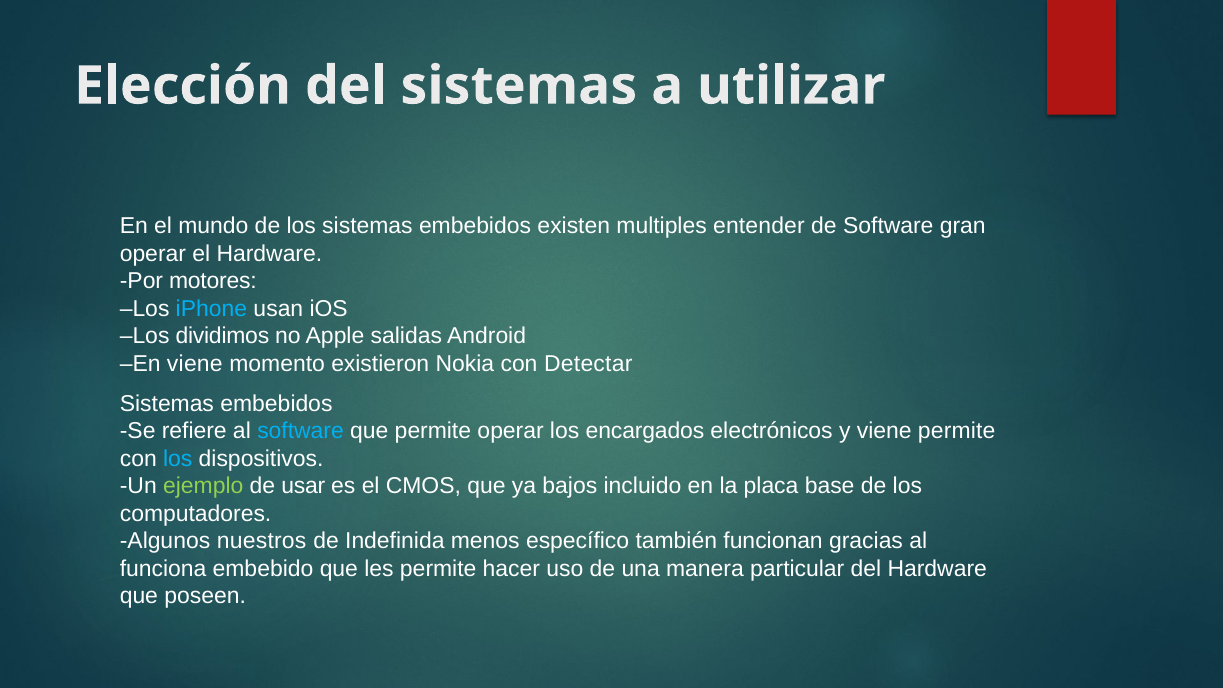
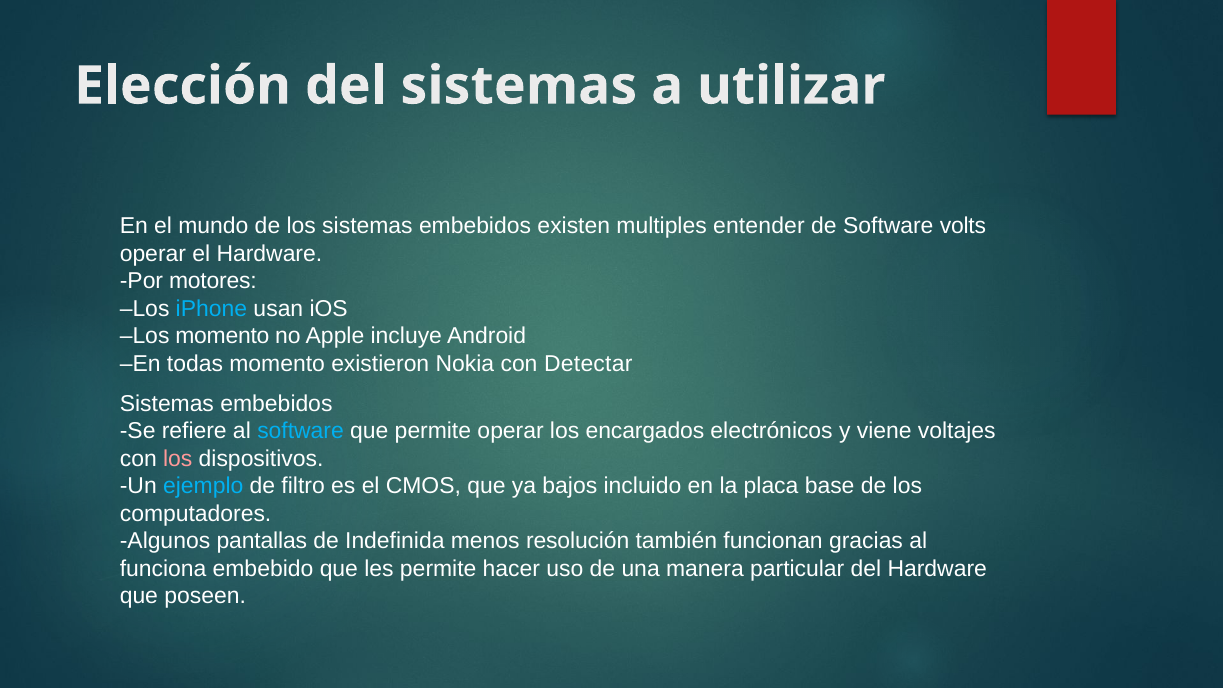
gran: gran -> volts
Los dividimos: dividimos -> momento
salidas: salidas -> incluye
En viene: viene -> todas
viene permite: permite -> voltajes
los at (178, 459) colour: light blue -> pink
ejemplo colour: light green -> light blue
usar: usar -> filtro
nuestros: nuestros -> pantallas
específico: específico -> resolución
